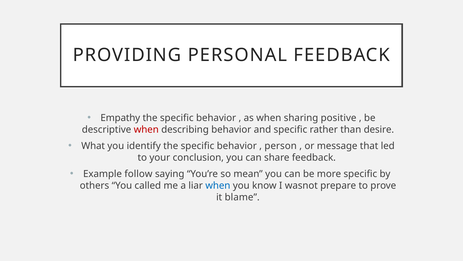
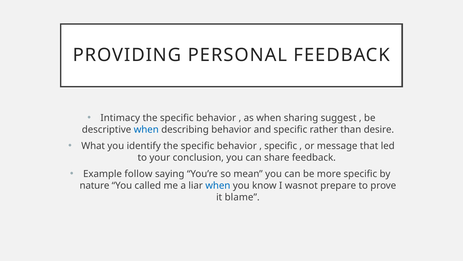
Empathy: Empathy -> Intimacy
positive: positive -> suggest
when at (146, 129) colour: red -> blue
person at (281, 146): person -> specific
others: others -> nature
